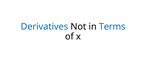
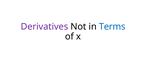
Derivatives colour: blue -> purple
